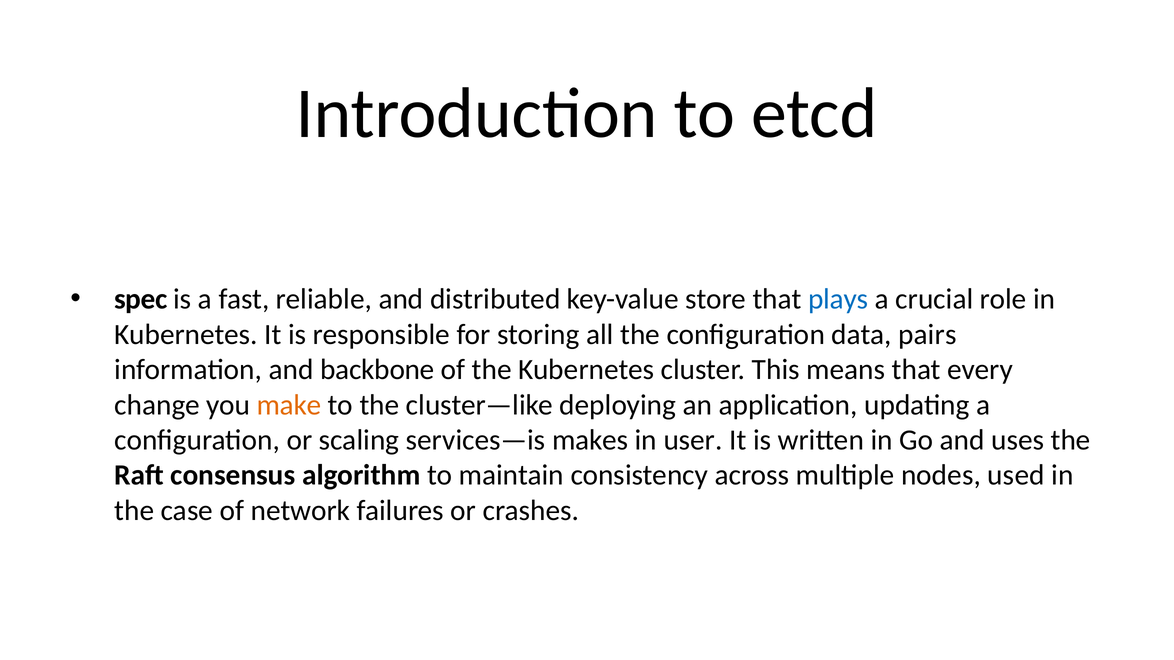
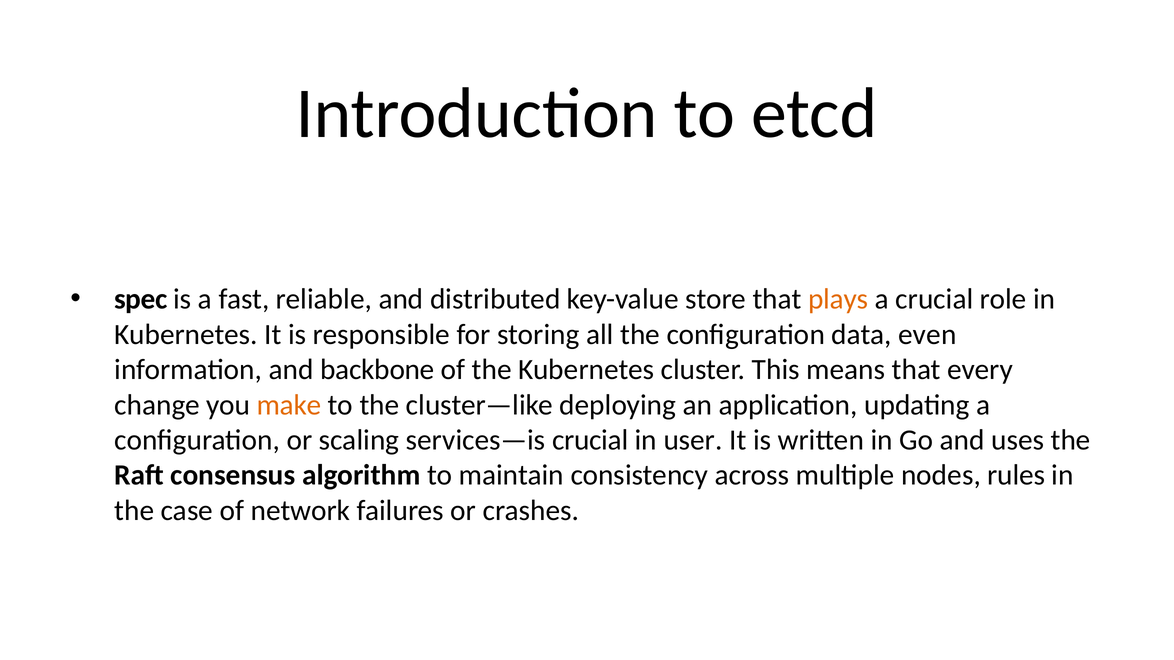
plays colour: blue -> orange
pairs: pairs -> even
services—is makes: makes -> crucial
used: used -> rules
